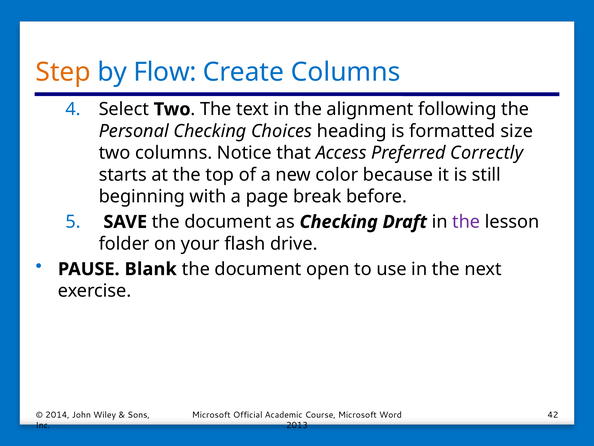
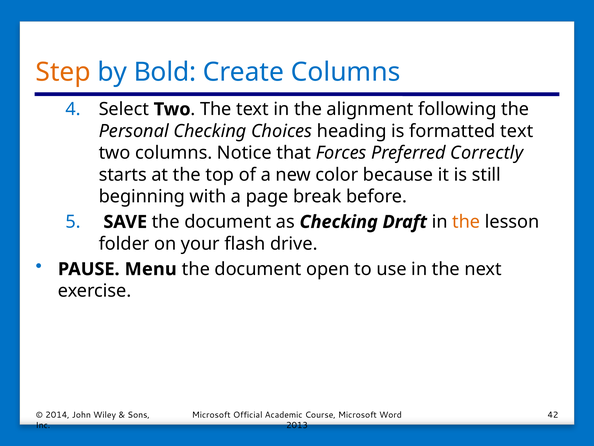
Flow: Flow -> Bold
formatted size: size -> text
Access: Access -> Forces
the at (466, 222) colour: purple -> orange
Blank: Blank -> Menu
